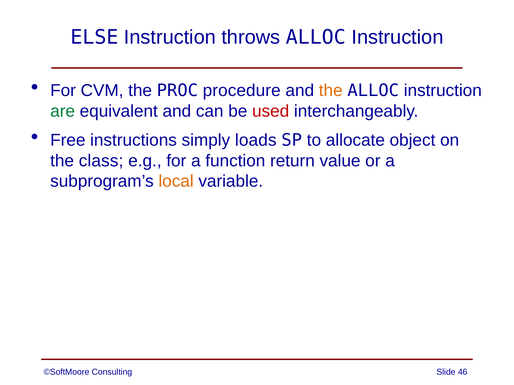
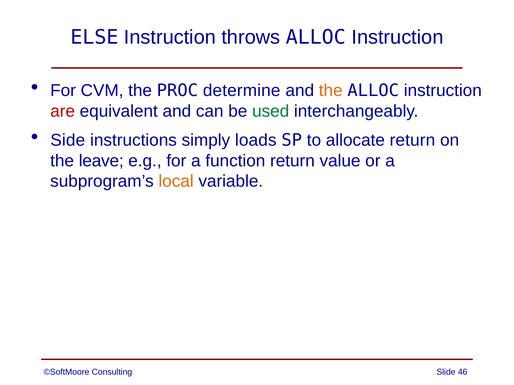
procedure: procedure -> determine
are colour: green -> red
used colour: red -> green
Free: Free -> Side
allocate object: object -> return
class: class -> leave
